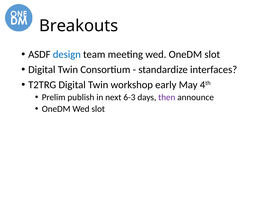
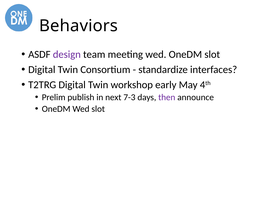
Breakouts: Breakouts -> Behaviors
design colour: blue -> purple
6-3: 6-3 -> 7-3
